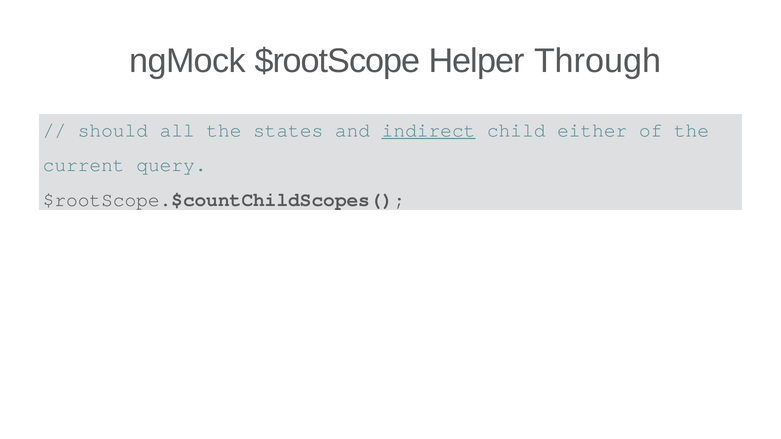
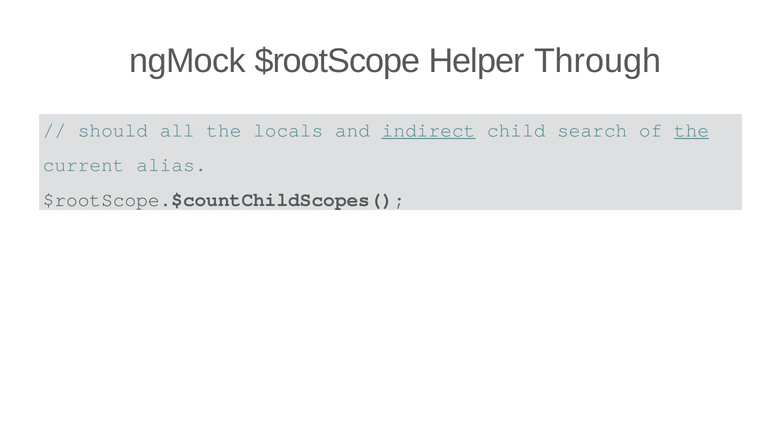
states: states -> locals
either: either -> search
the at (692, 130) underline: none -> present
query: query -> alias
